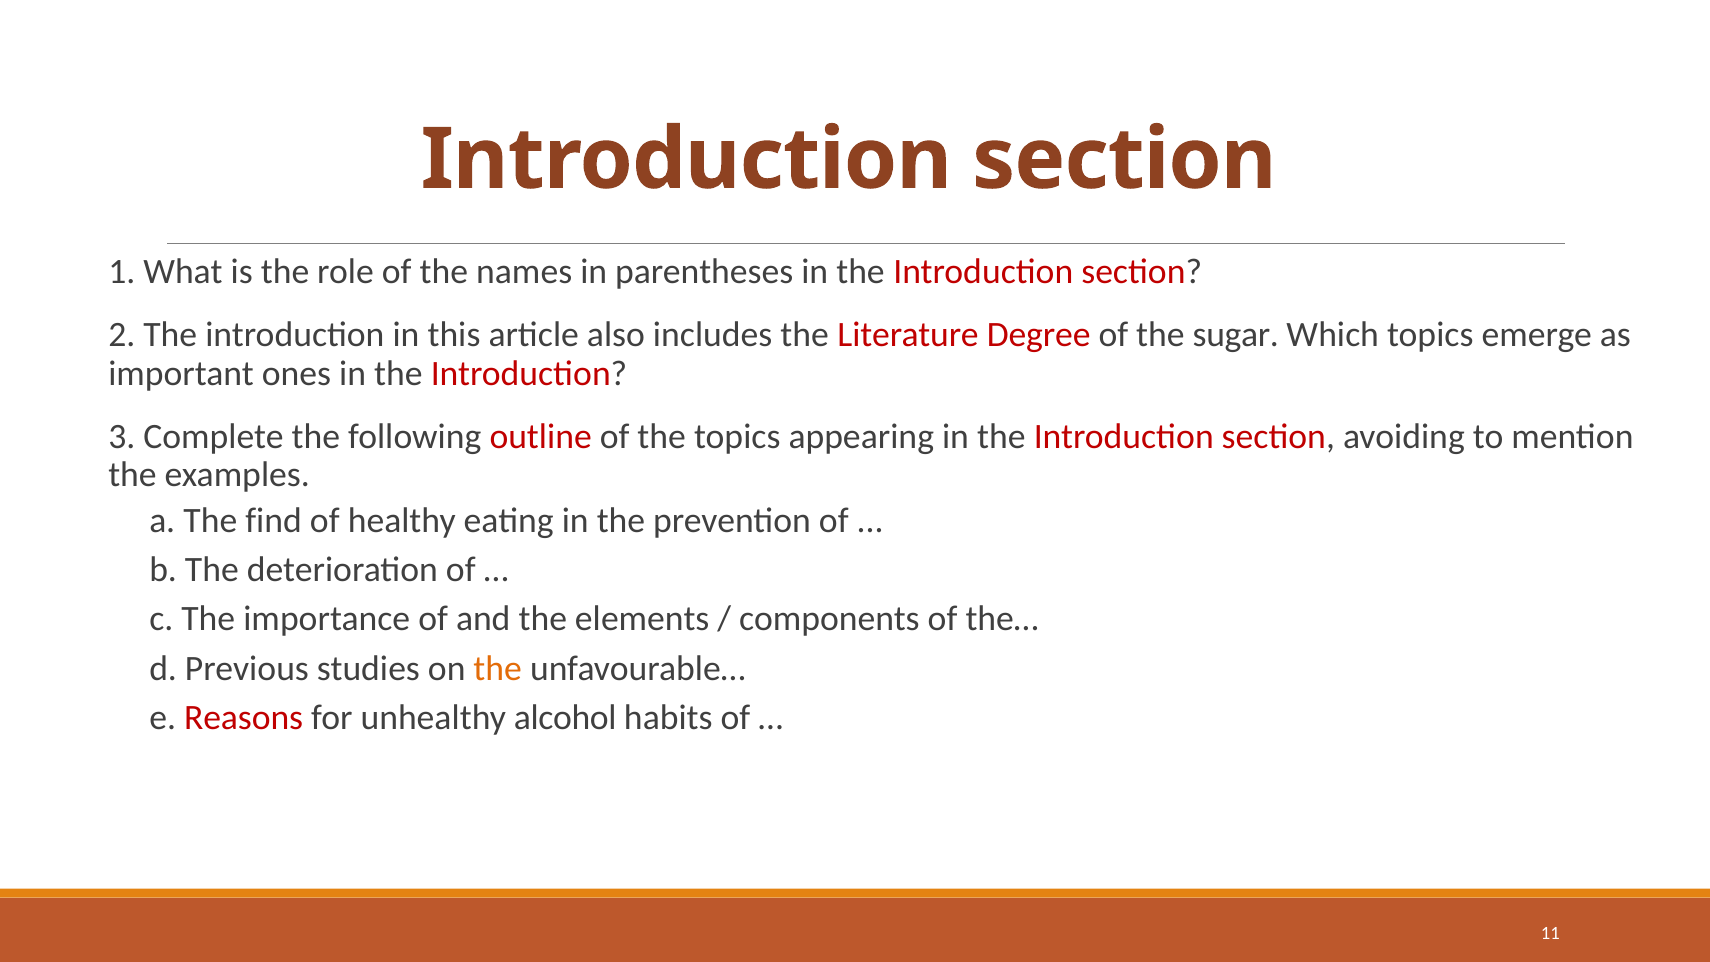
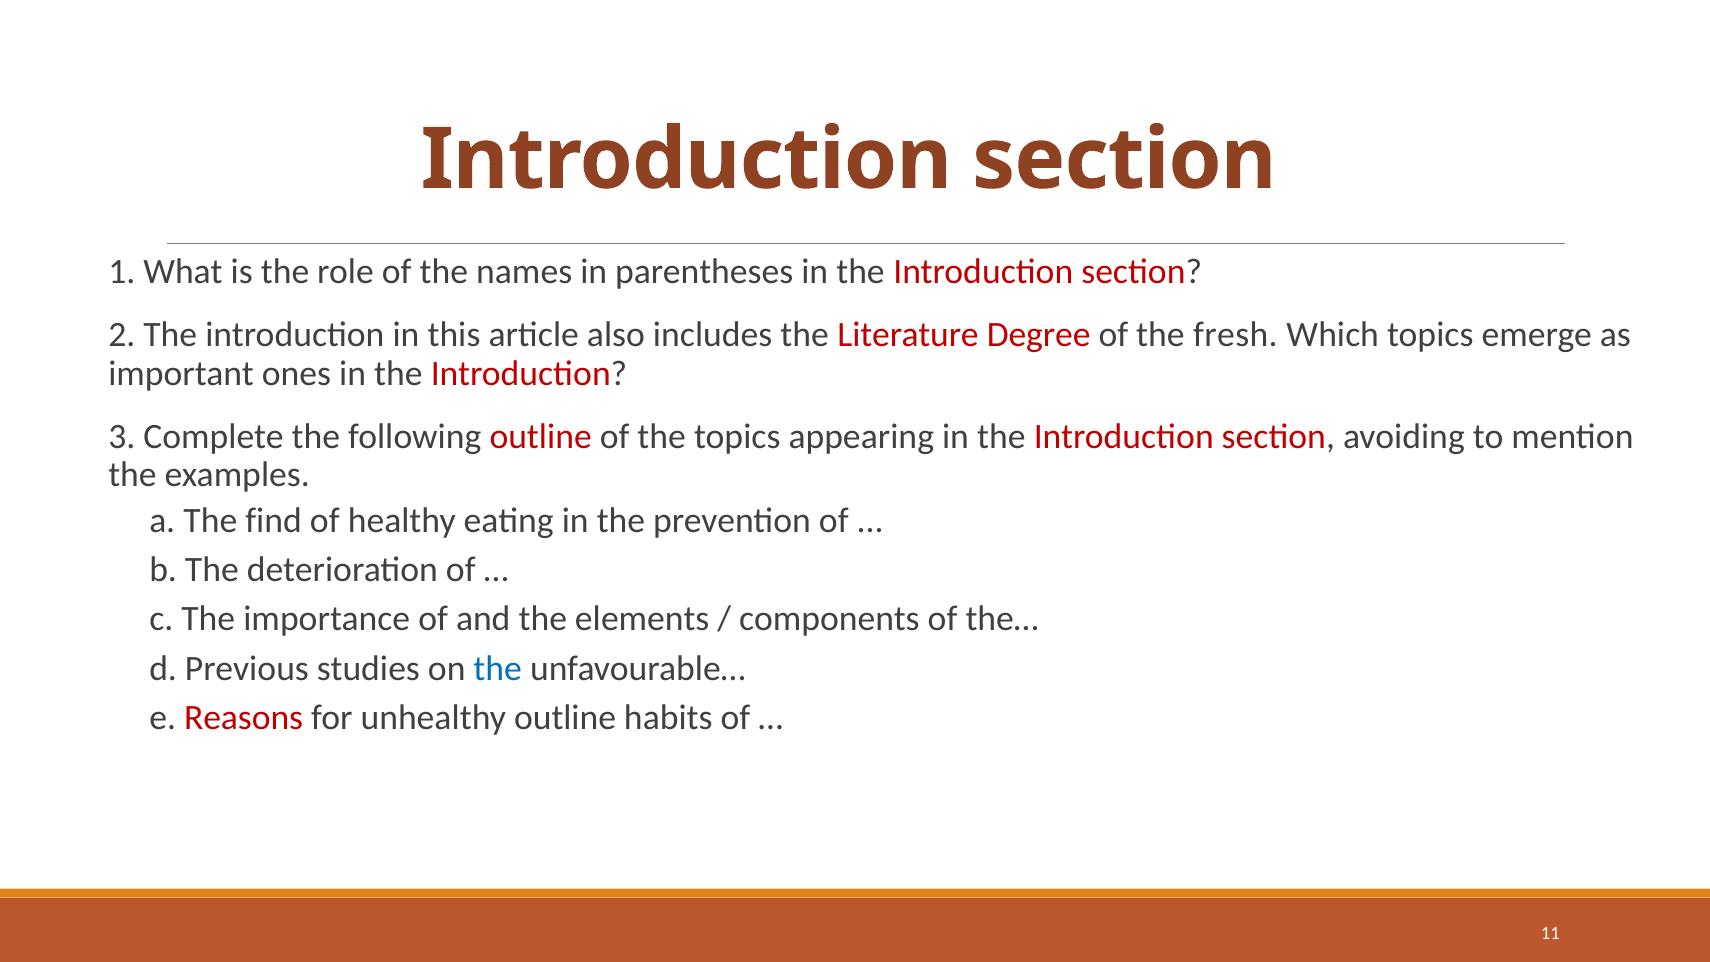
sugar: sugar -> fresh
the at (498, 668) colour: orange -> blue
unhealthy alcohol: alcohol -> outline
